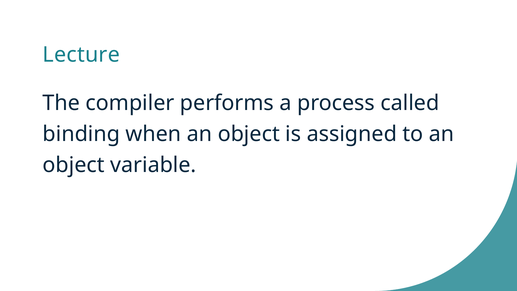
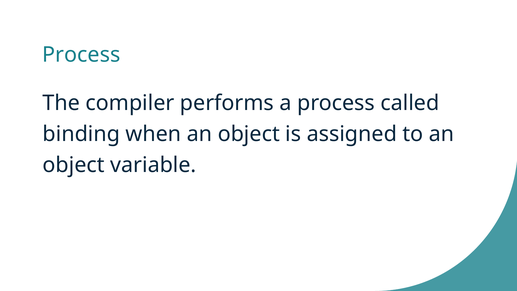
Lecture at (81, 55): Lecture -> Process
